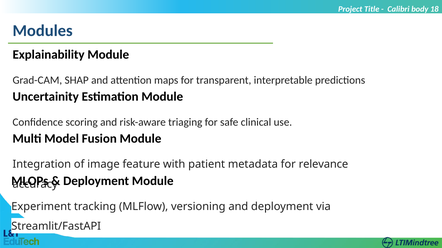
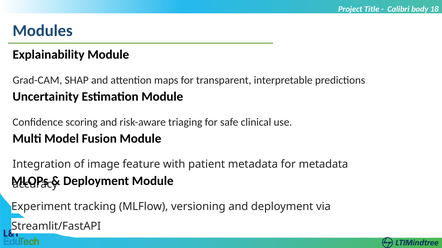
for relevance: relevance -> metadata
